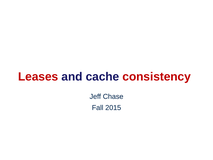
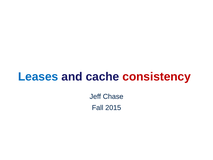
Leases colour: red -> blue
